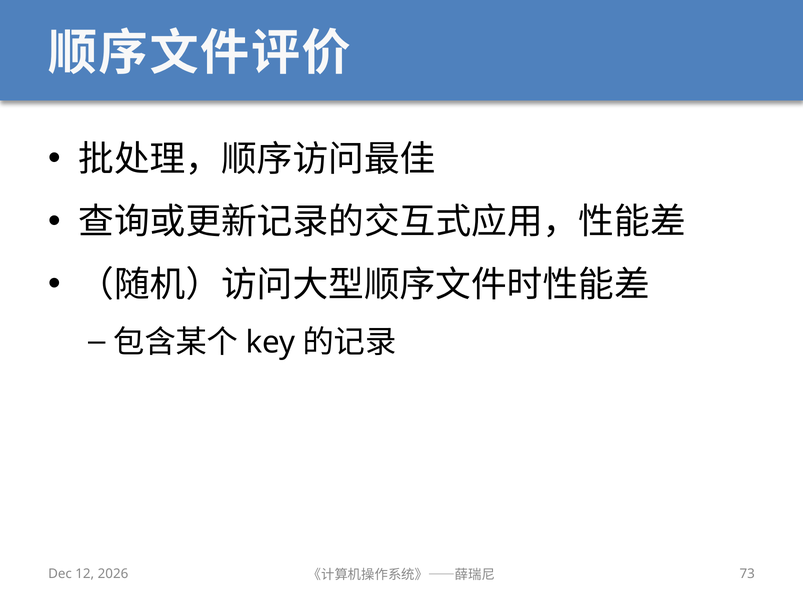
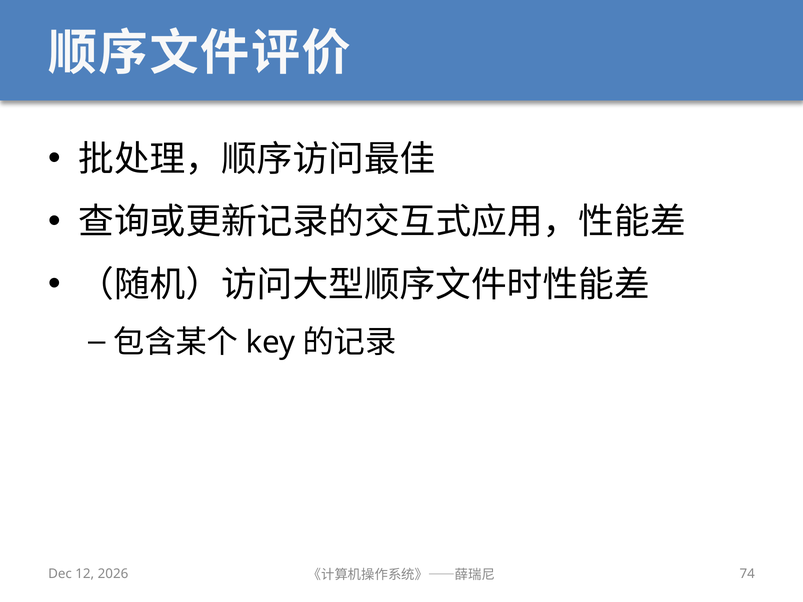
73: 73 -> 74
